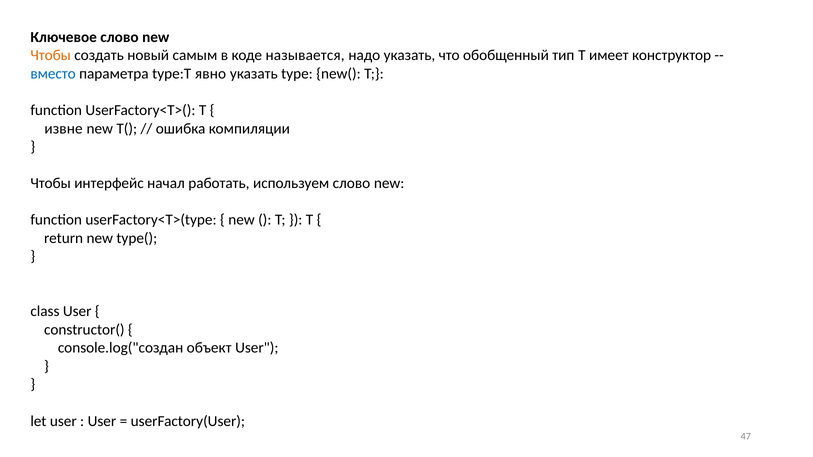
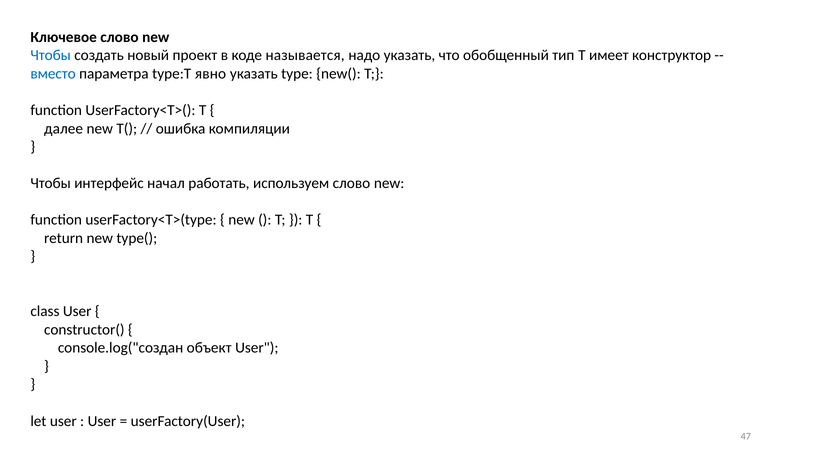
Чтобы at (51, 55) colour: orange -> blue
самым: самым -> проект
извне: извне -> далее
